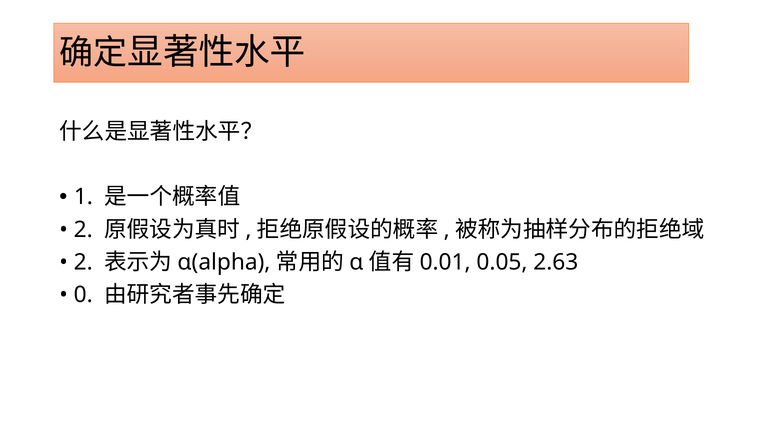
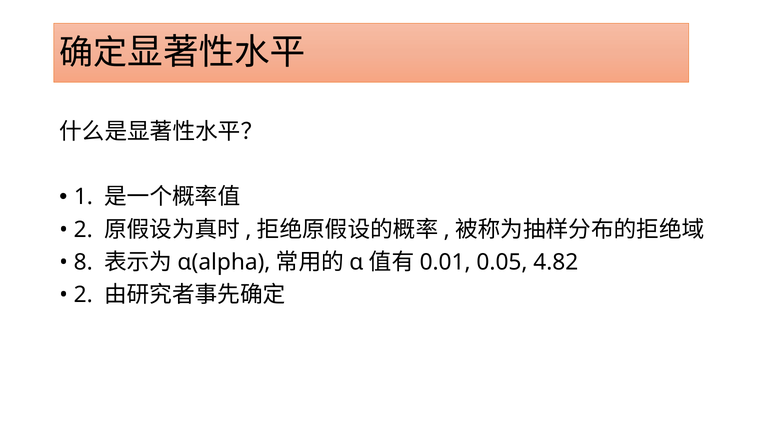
2 at (83, 262): 2 -> 8
2.63: 2.63 -> 4.82
0 at (83, 295): 0 -> 2
